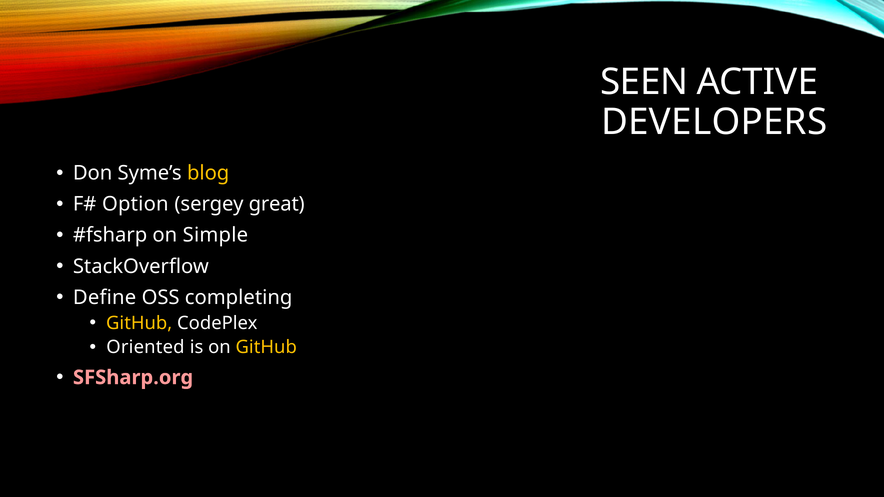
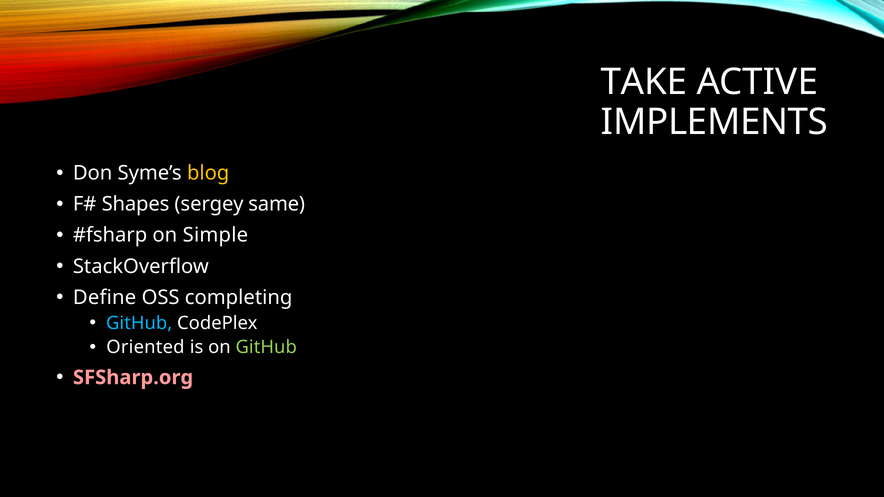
SEEN: SEEN -> TAKE
DEVELOPERS: DEVELOPERS -> IMPLEMENTS
Option: Option -> Shapes
great: great -> same
GitHub at (139, 323) colour: yellow -> light blue
GitHub at (266, 348) colour: yellow -> light green
